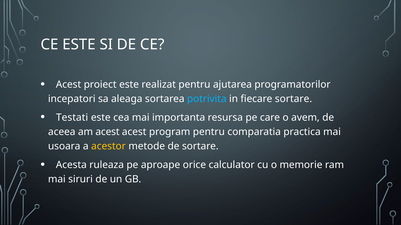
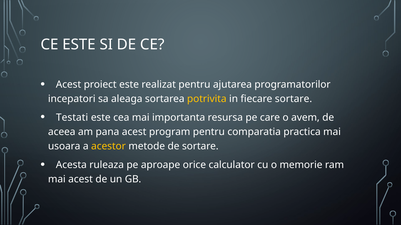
potrivita colour: light blue -> yellow
am acest: acest -> pana
mai siruri: siruri -> acest
